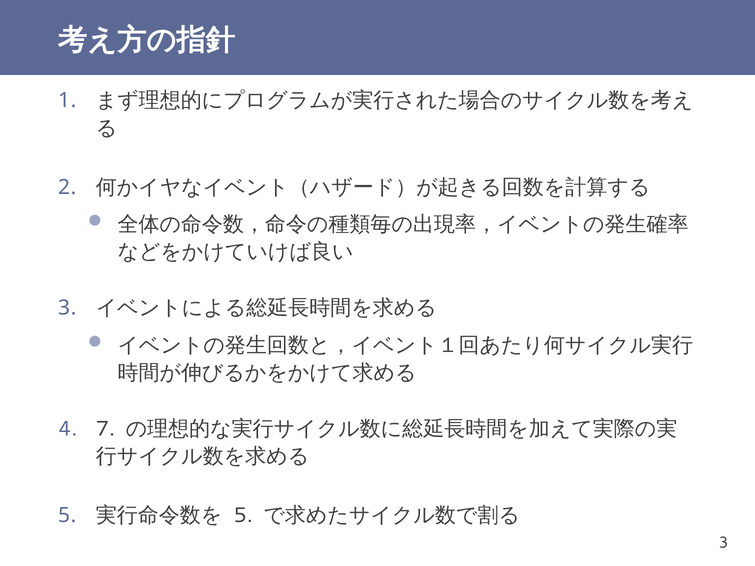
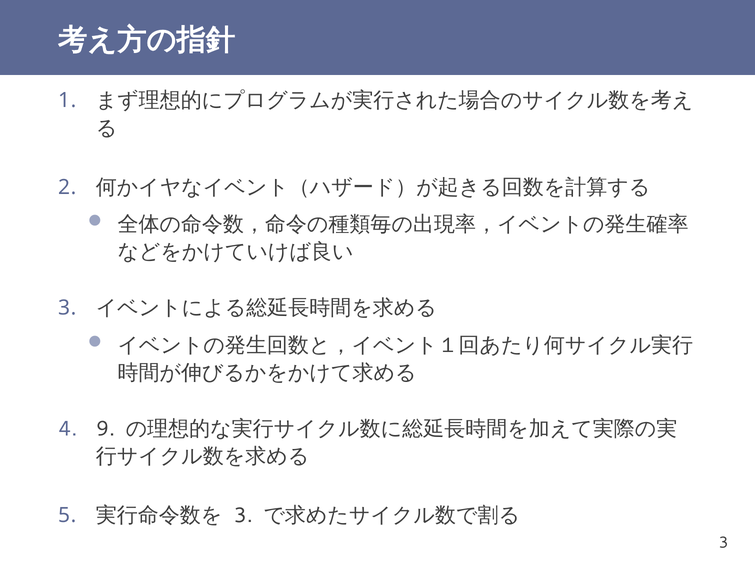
7: 7 -> 9
5 at (243, 516): 5 -> 3
